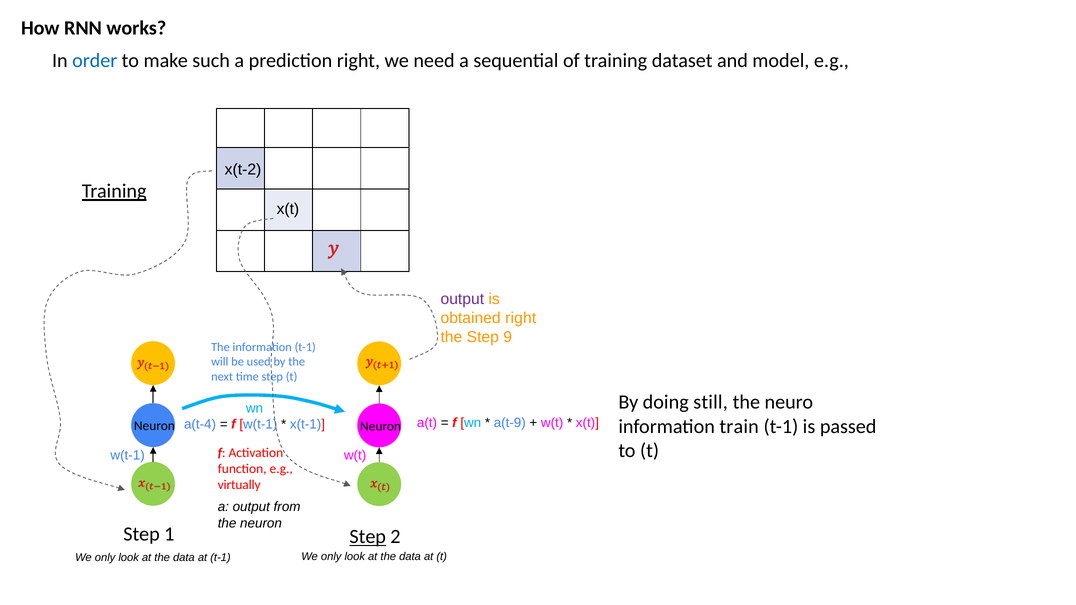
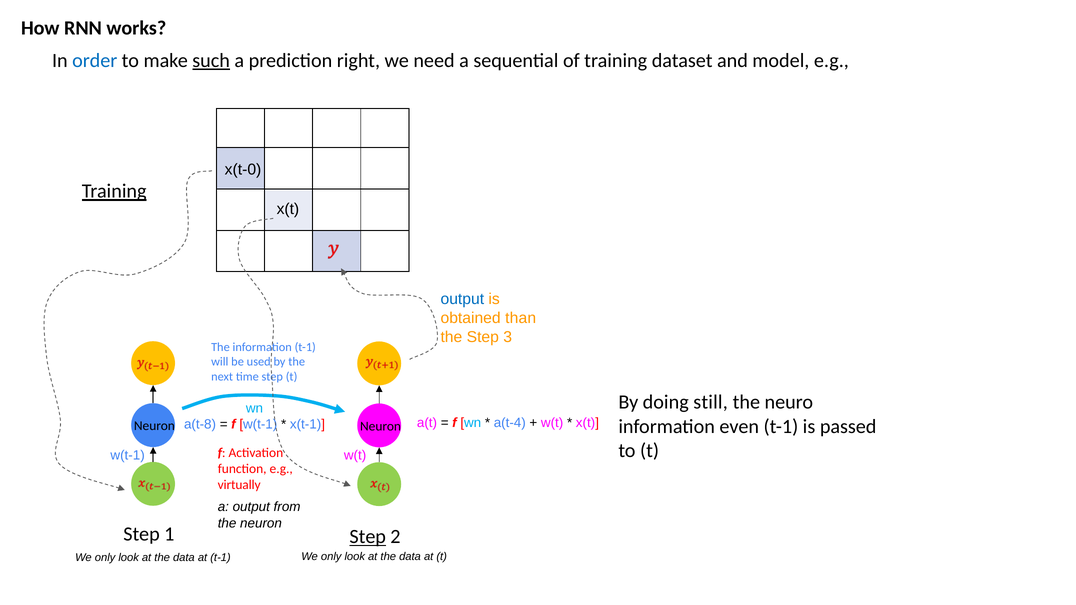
such underline: none -> present
x(t-2: x(t-2 -> x(t-0
output at (462, 299) colour: purple -> blue
obtained right: right -> than
9: 9 -> 3
a(t-9: a(t-9 -> a(t-4
a(t-4: a(t-4 -> a(t-8
train: train -> even
